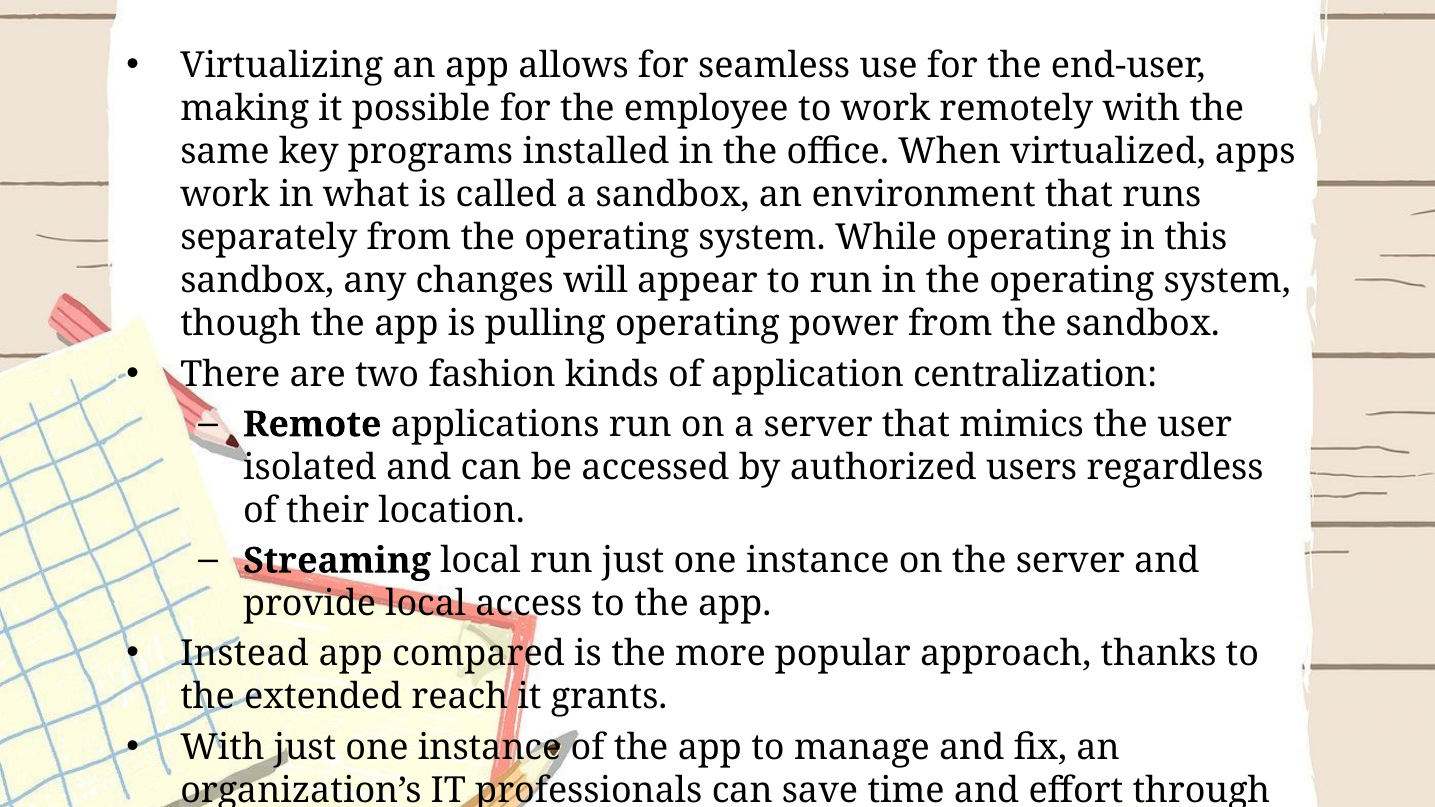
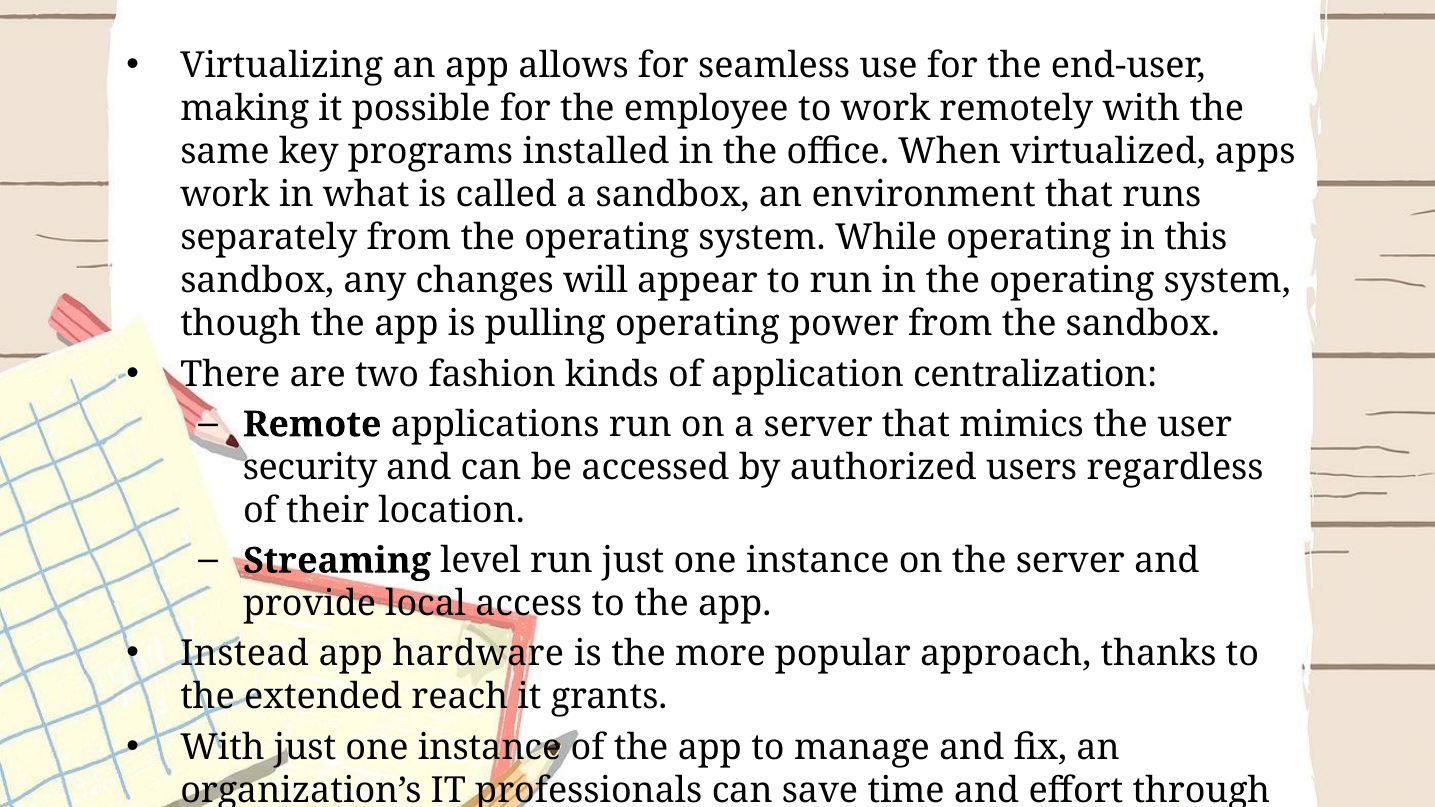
isolated: isolated -> security
Streaming local: local -> level
app compared: compared -> hardware
